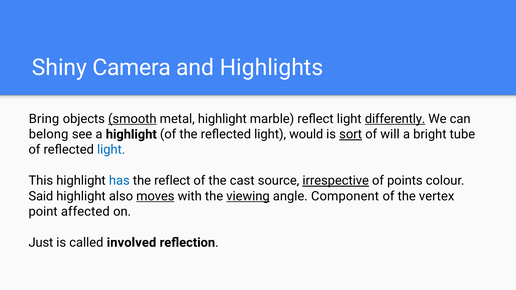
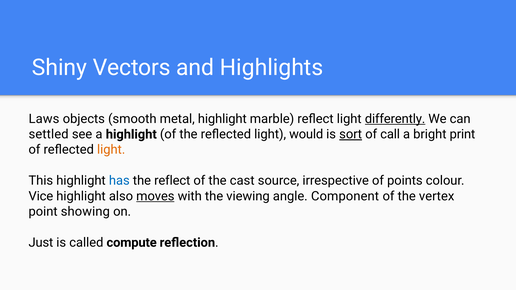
Camera: Camera -> Vectors
Bring: Bring -> Laws
smooth underline: present -> none
belong: belong -> settled
will: will -> call
tube: tube -> print
light at (111, 150) colour: blue -> orange
irrespective underline: present -> none
Said: Said -> Vice
viewing underline: present -> none
affected: affected -> showing
involved: involved -> compute
